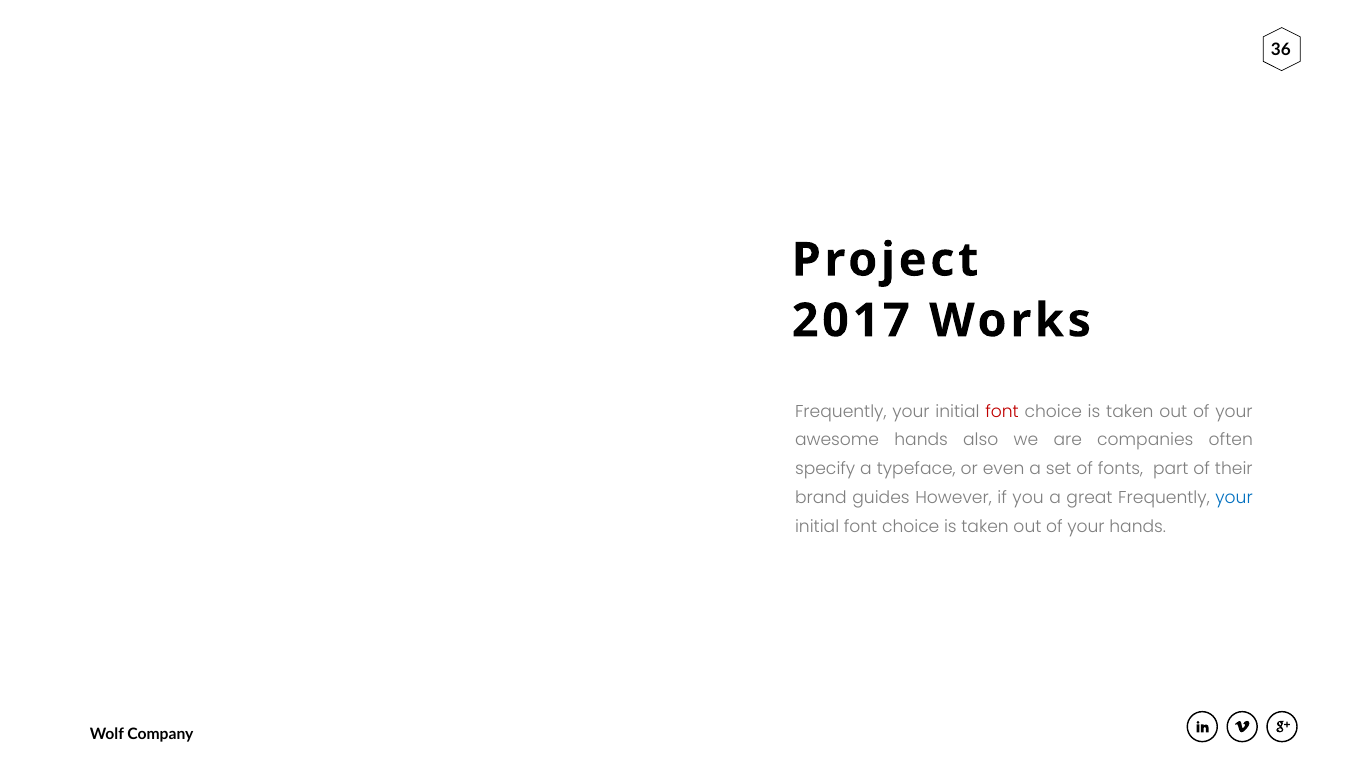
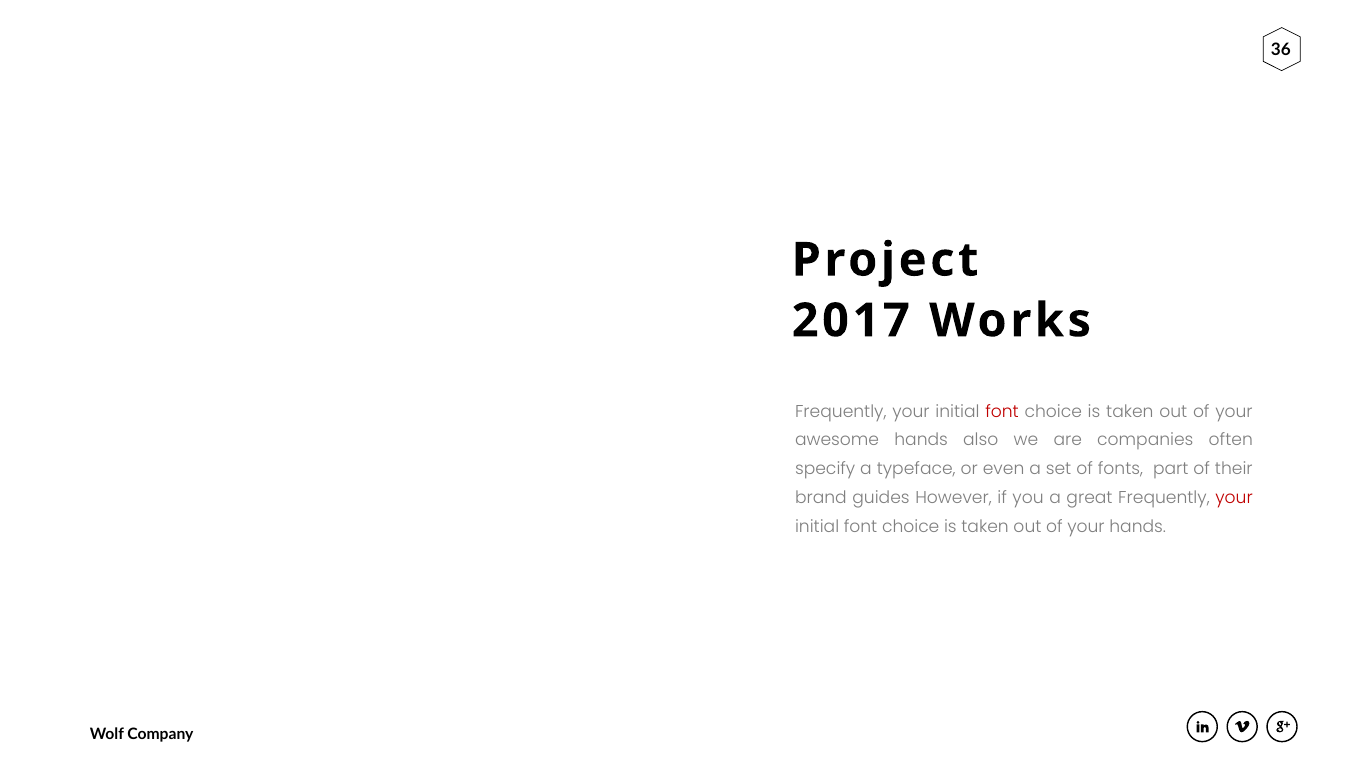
your at (1234, 498) colour: blue -> red
